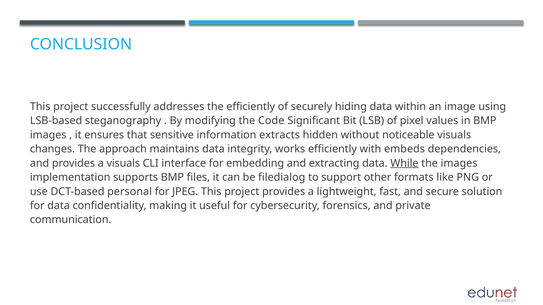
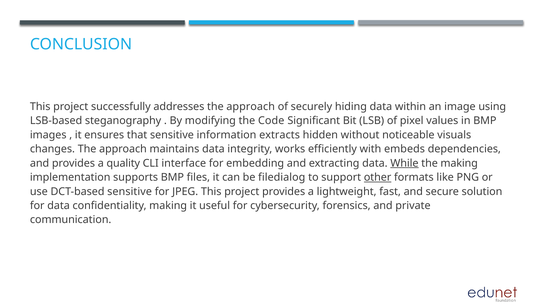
addresses the efficiently: efficiently -> approach
a visuals: visuals -> quality
the images: images -> making
other underline: none -> present
DCT-based personal: personal -> sensitive
